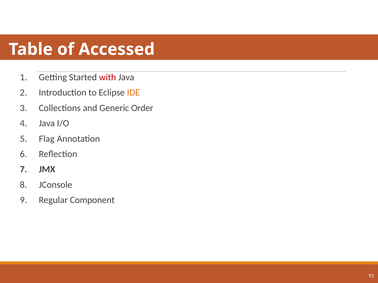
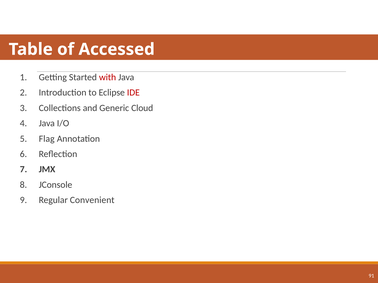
IDE colour: orange -> red
Order: Order -> Cloud
Component: Component -> Convenient
